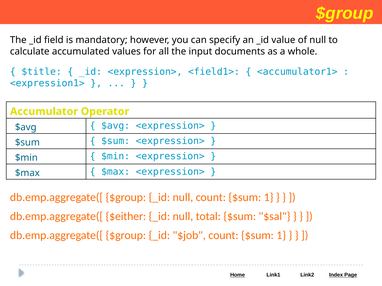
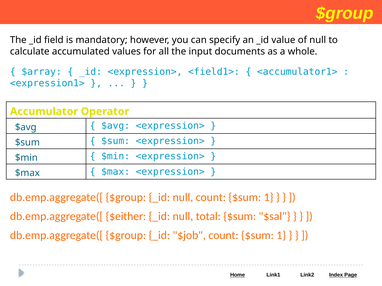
$title: $title -> $array
